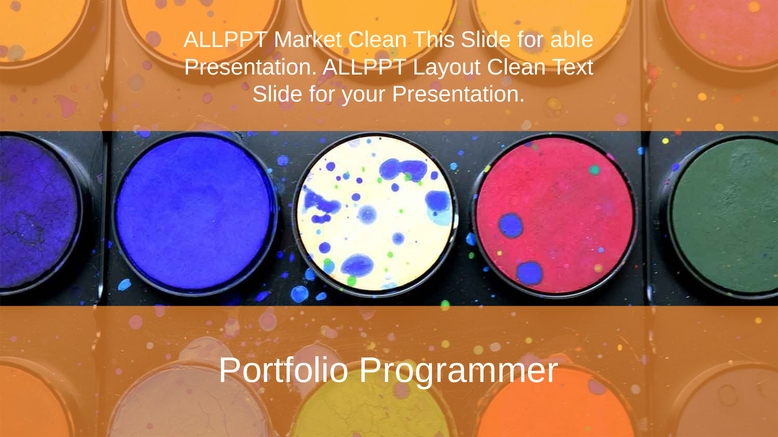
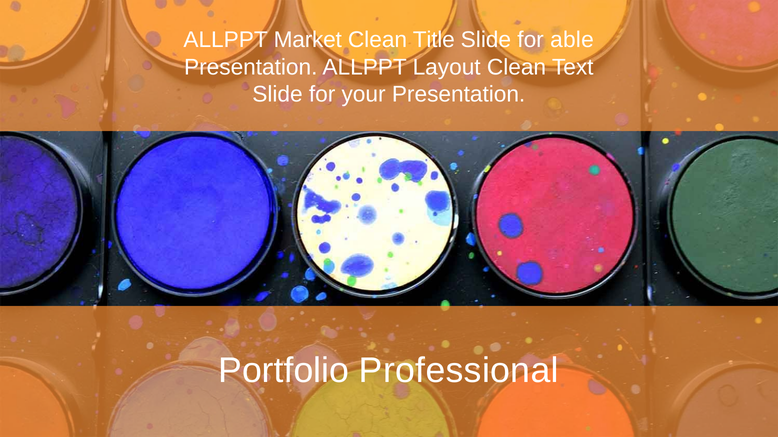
This: This -> Title
Programmer: Programmer -> Professional
